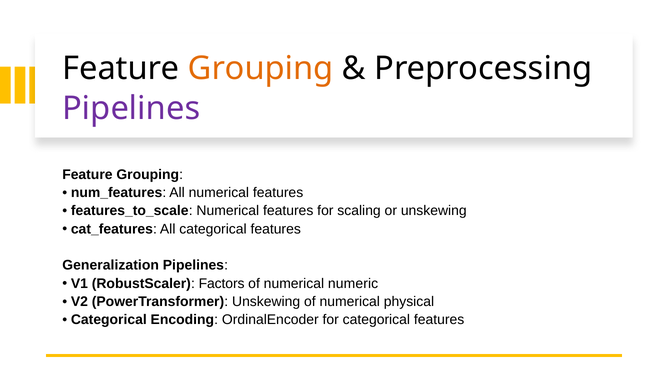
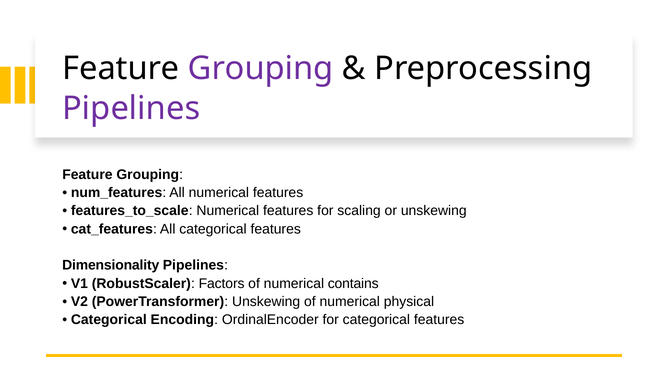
Grouping at (261, 68) colour: orange -> purple
Generalization: Generalization -> Dimensionality
numeric: numeric -> contains
